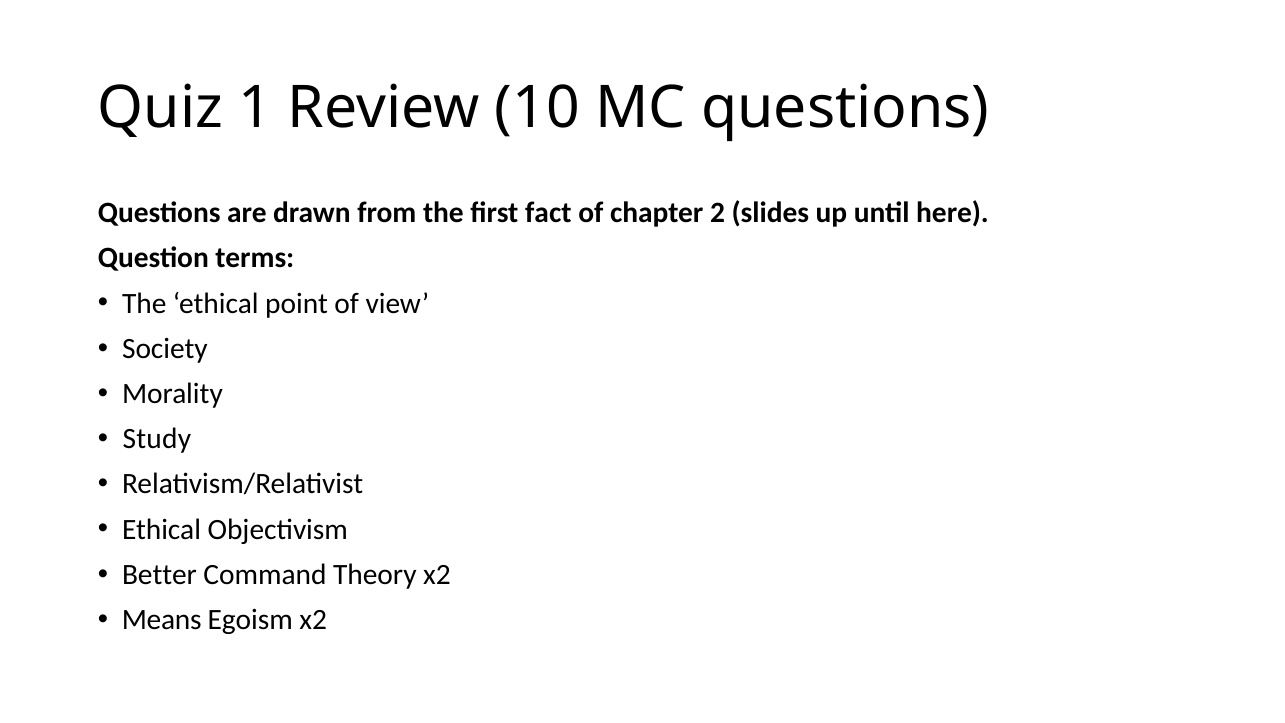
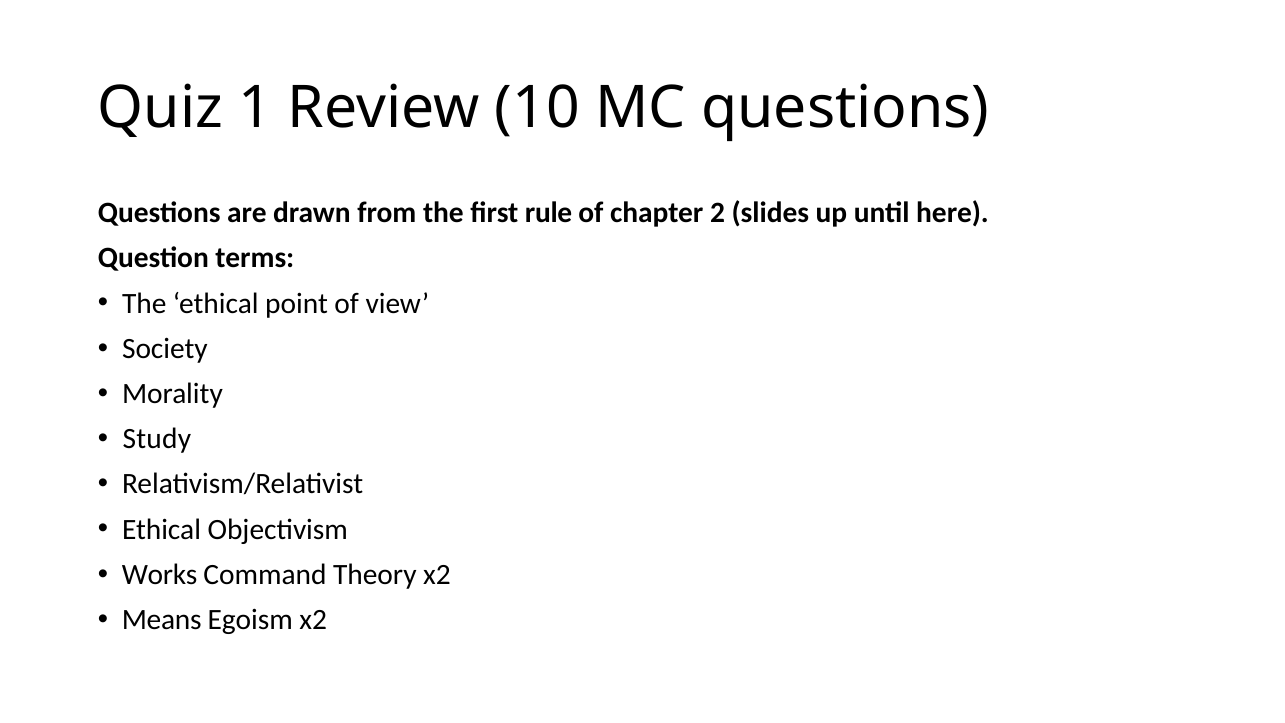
fact: fact -> rule
Better: Better -> Works
